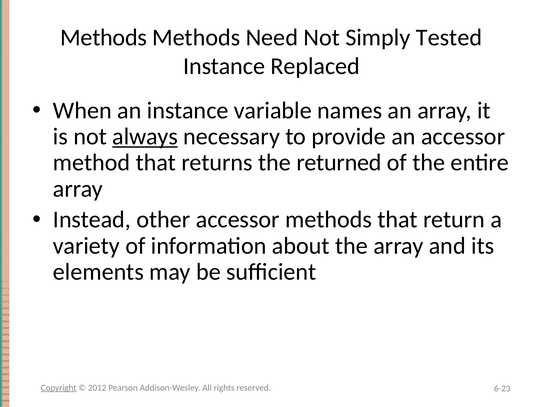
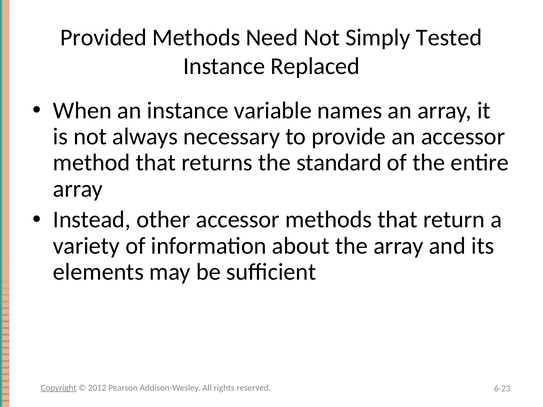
Methods at (104, 37): Methods -> Provided
always underline: present -> none
returned: returned -> standard
